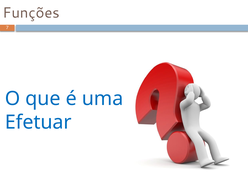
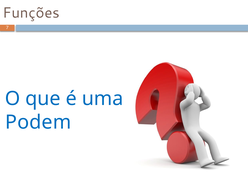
Efetuar: Efetuar -> Podem
